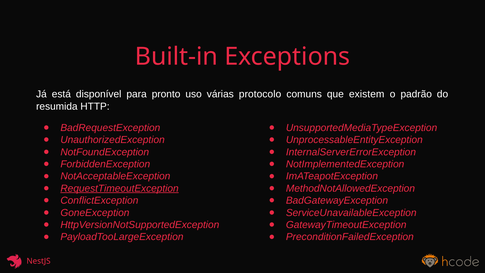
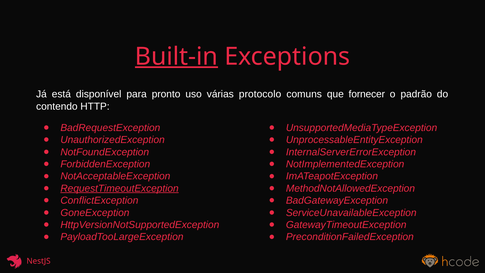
Built-in underline: none -> present
existem: existem -> fornecer
resumida: resumida -> contendo
